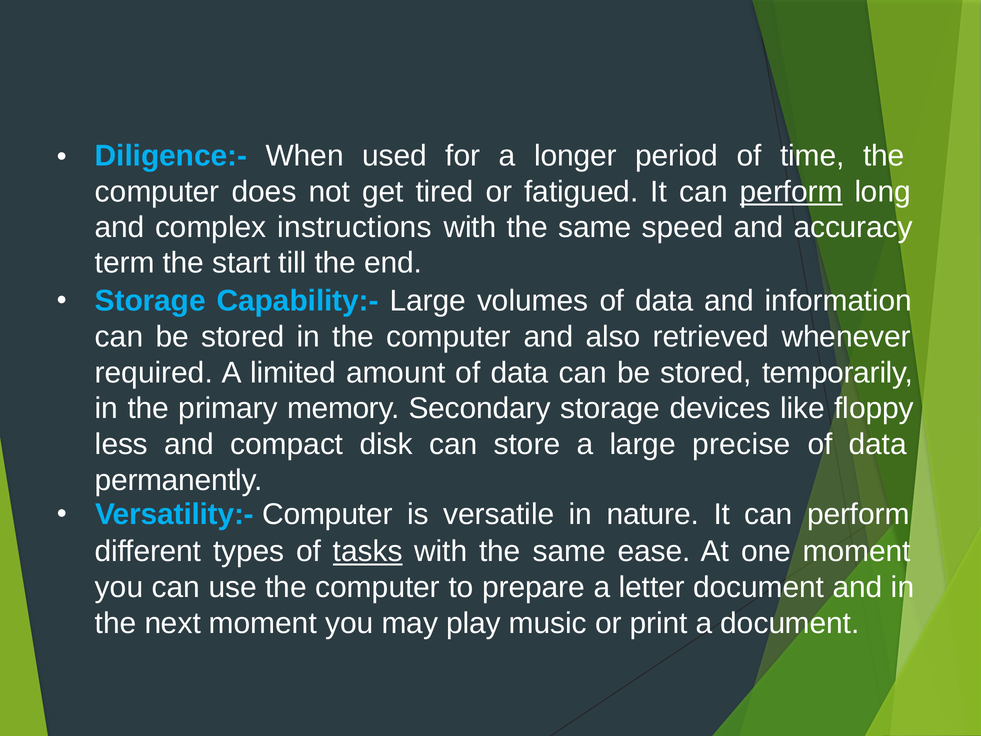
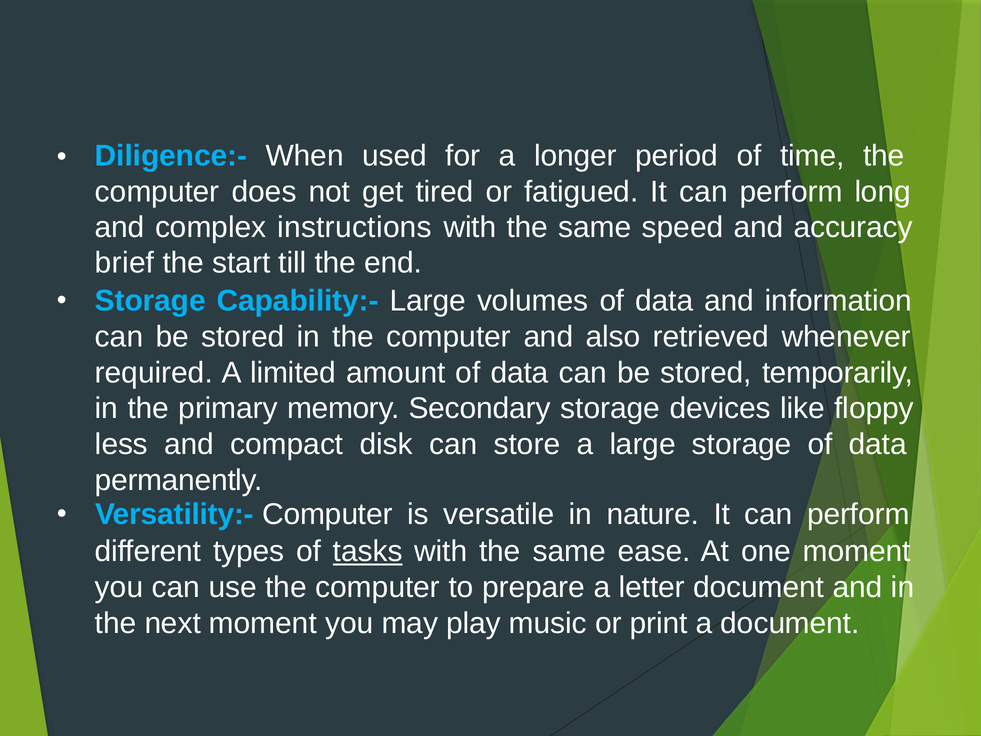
perform at (791, 192) underline: present -> none
term: term -> brief
large precise: precise -> storage
